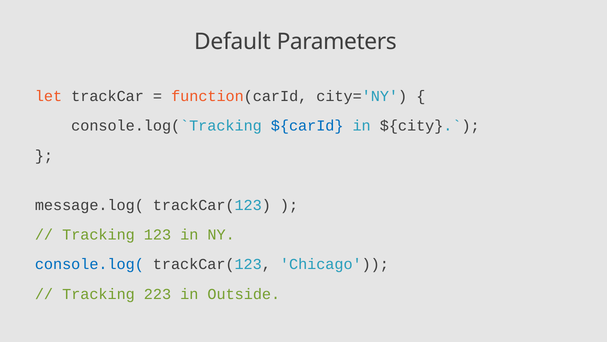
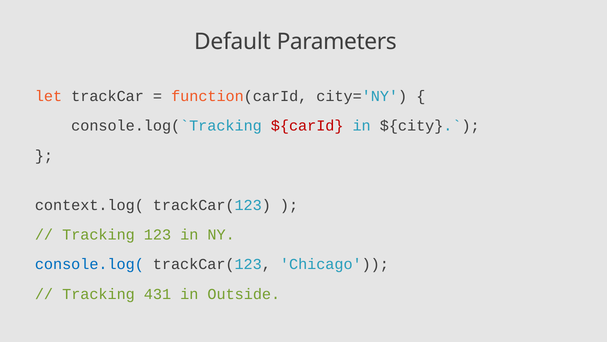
${carId colour: blue -> red
message.log(: message.log( -> context.log(
223: 223 -> 431
